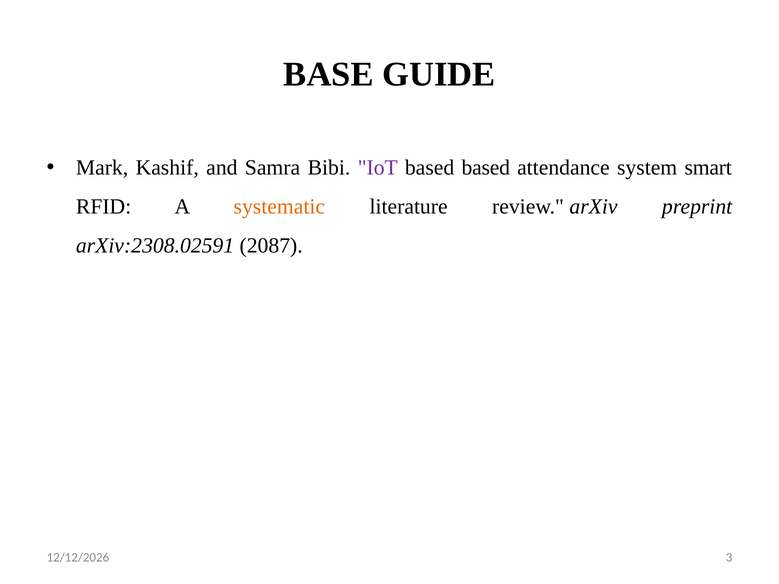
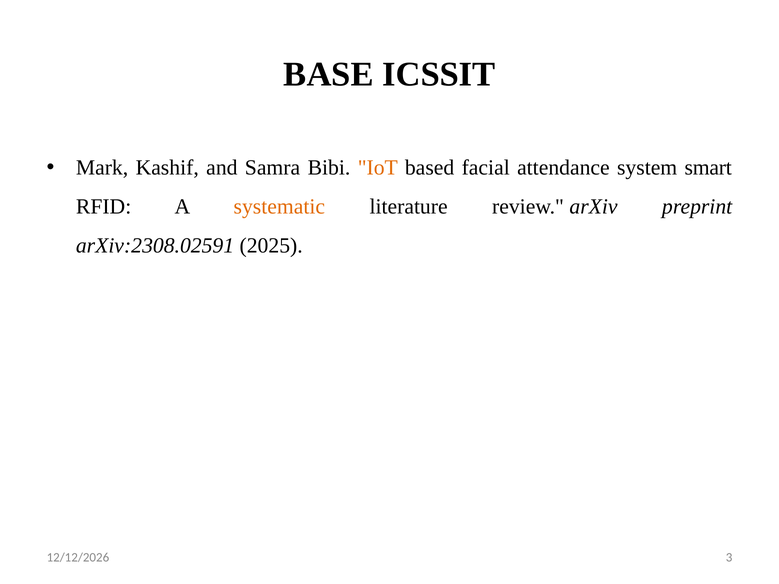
GUIDE: GUIDE -> ICSSIT
IoT colour: purple -> orange
based based: based -> facial
2087: 2087 -> 2025
